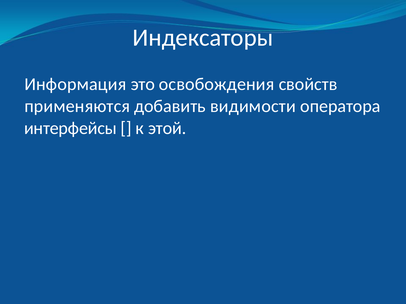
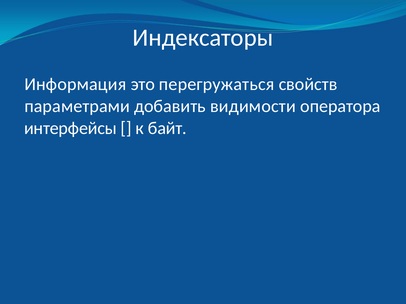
освобождения: освобождения -> перегружаться
применяются: применяются -> параметрами
этой: этой -> байт
